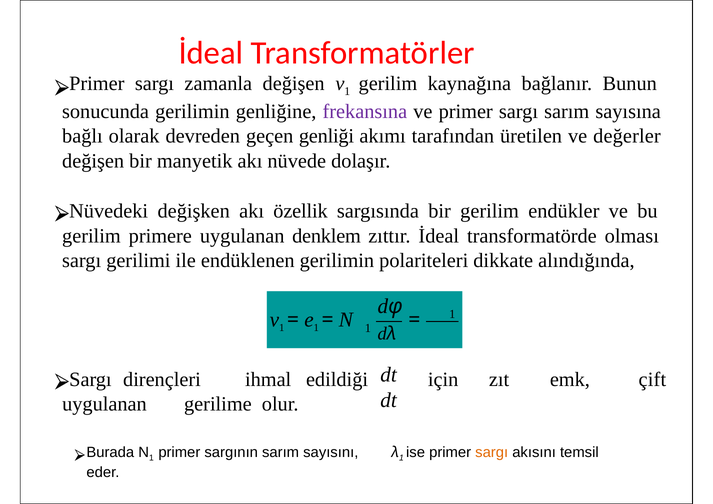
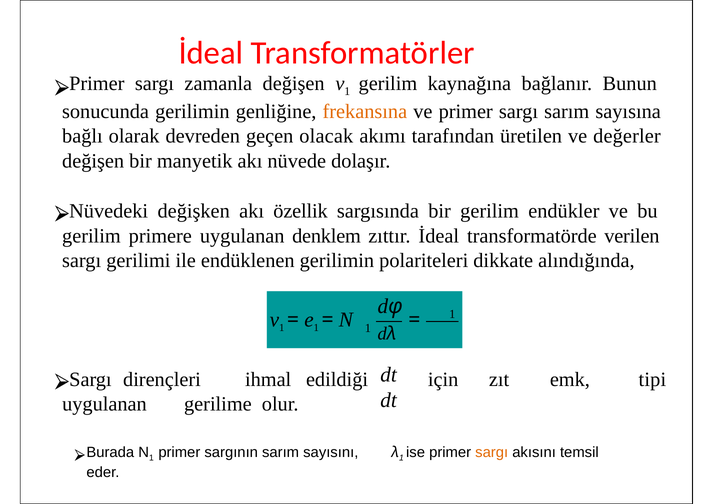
frekansına colour: purple -> orange
genliği: genliği -> olacak
olması: olması -> verilen
çift: çift -> tipi
